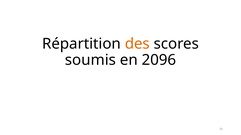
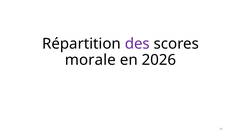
des colour: orange -> purple
soumis: soumis -> morale
2096: 2096 -> 2026
